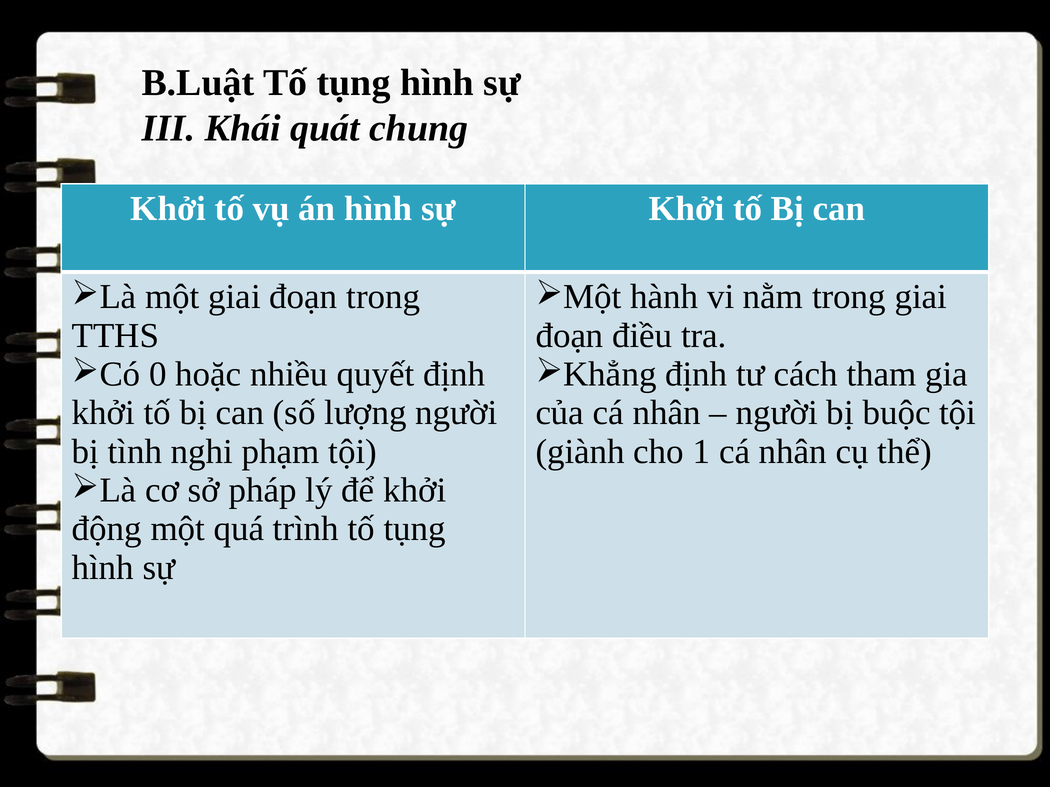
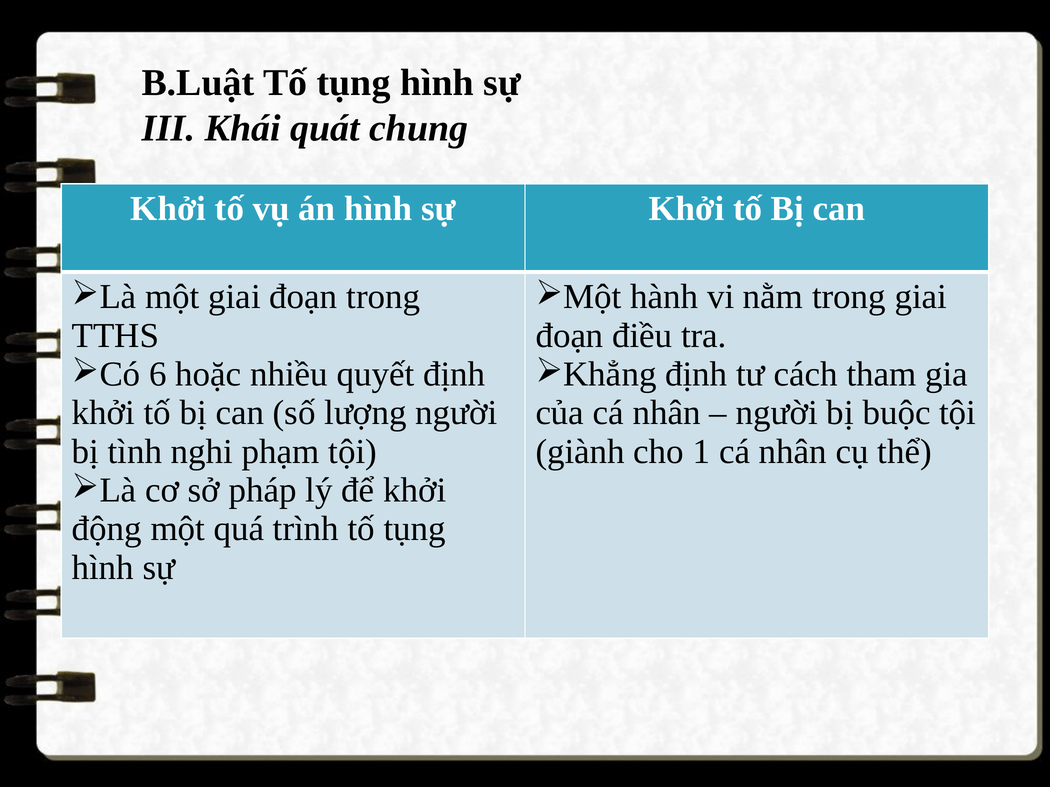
0: 0 -> 6
